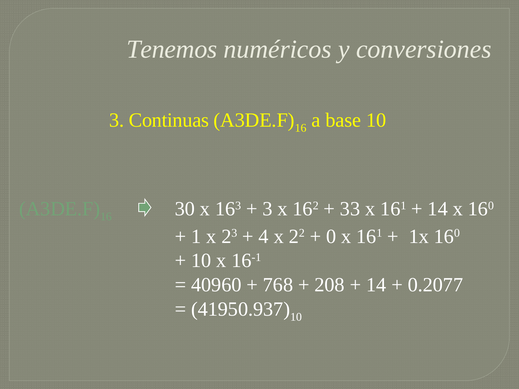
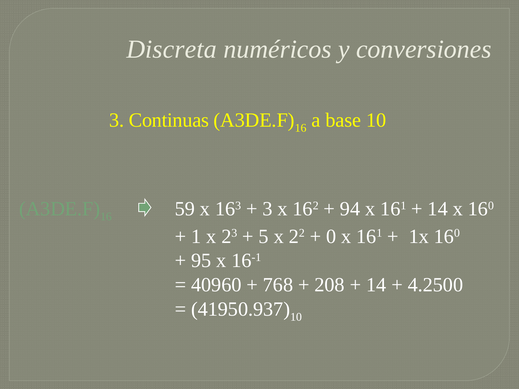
Tenemos: Tenemos -> Discreta
30: 30 -> 59
33: 33 -> 94
4: 4 -> 5
10 at (201, 261): 10 -> 95
0.2077: 0.2077 -> 4.2500
